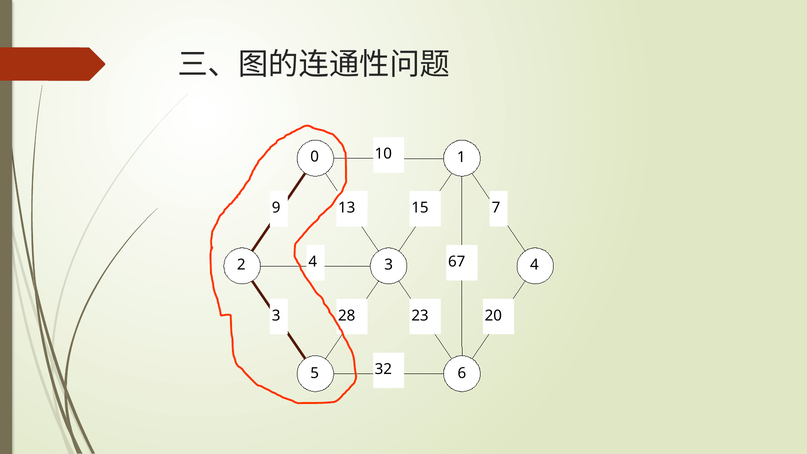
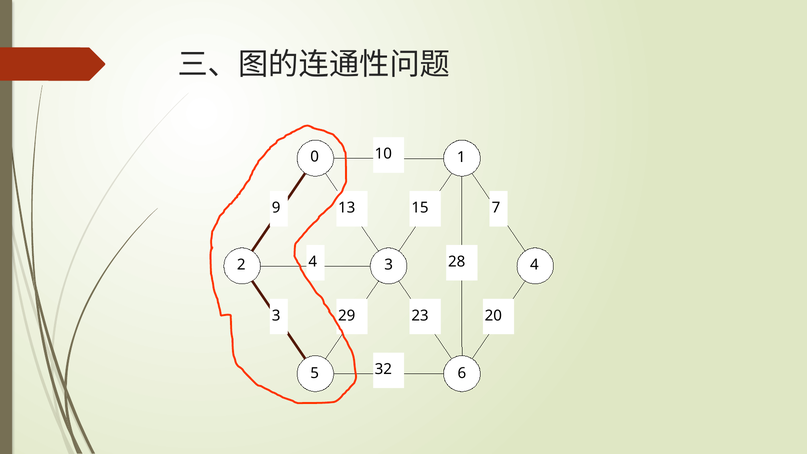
67: 67 -> 28
28: 28 -> 29
